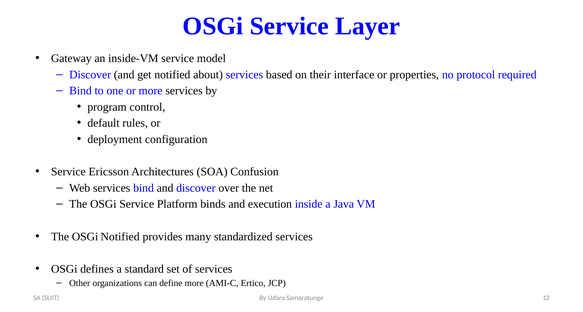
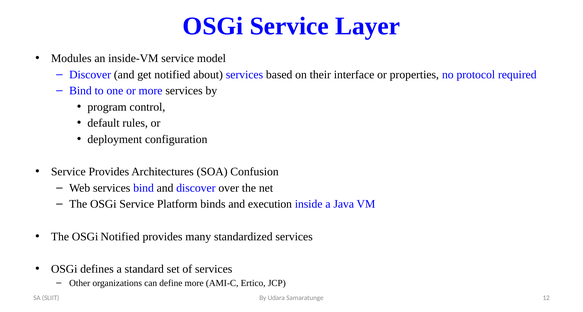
Gateway: Gateway -> Modules
Service Ericsson: Ericsson -> Provides
